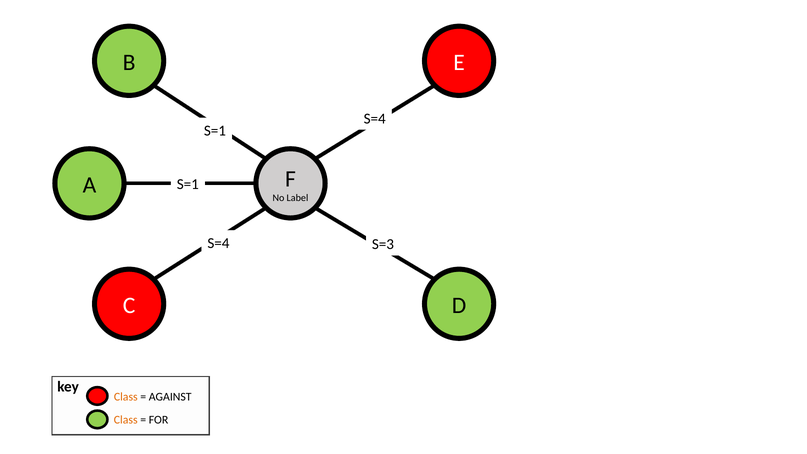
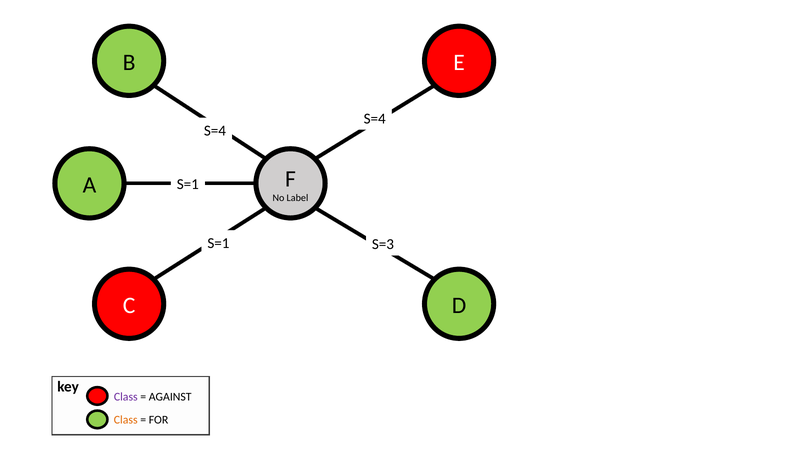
S=1 at (215, 131): S=1 -> S=4
S=4 at (218, 243): S=4 -> S=1
Class at (126, 397) colour: orange -> purple
